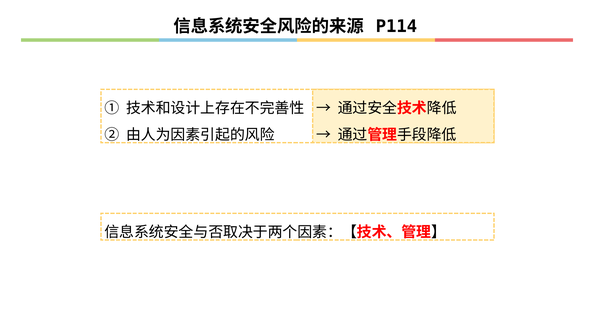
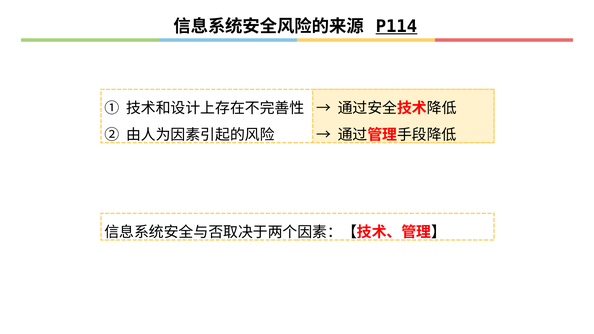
P114 underline: none -> present
